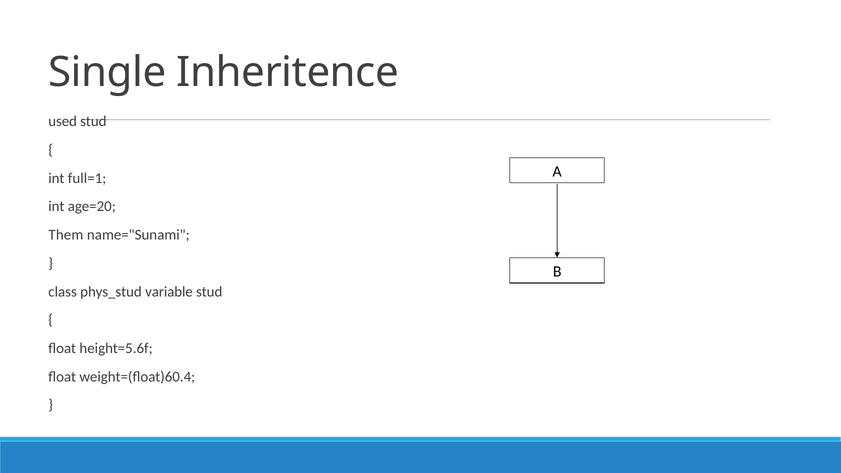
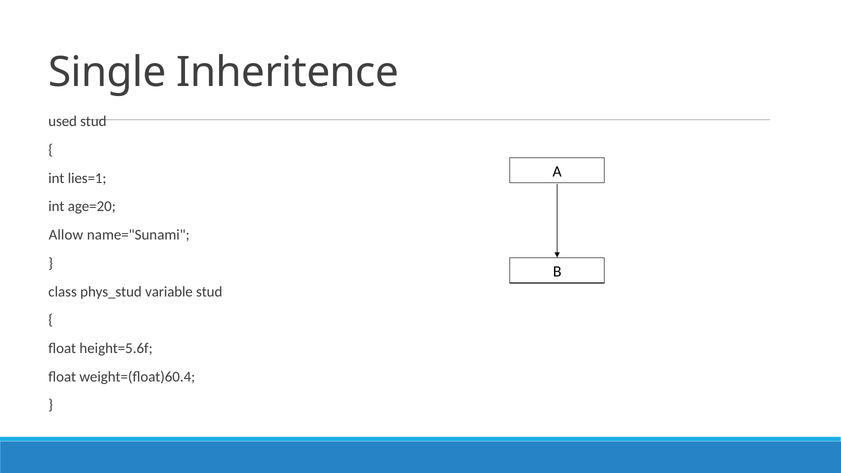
full=1: full=1 -> lies=1
Them: Them -> Allow
